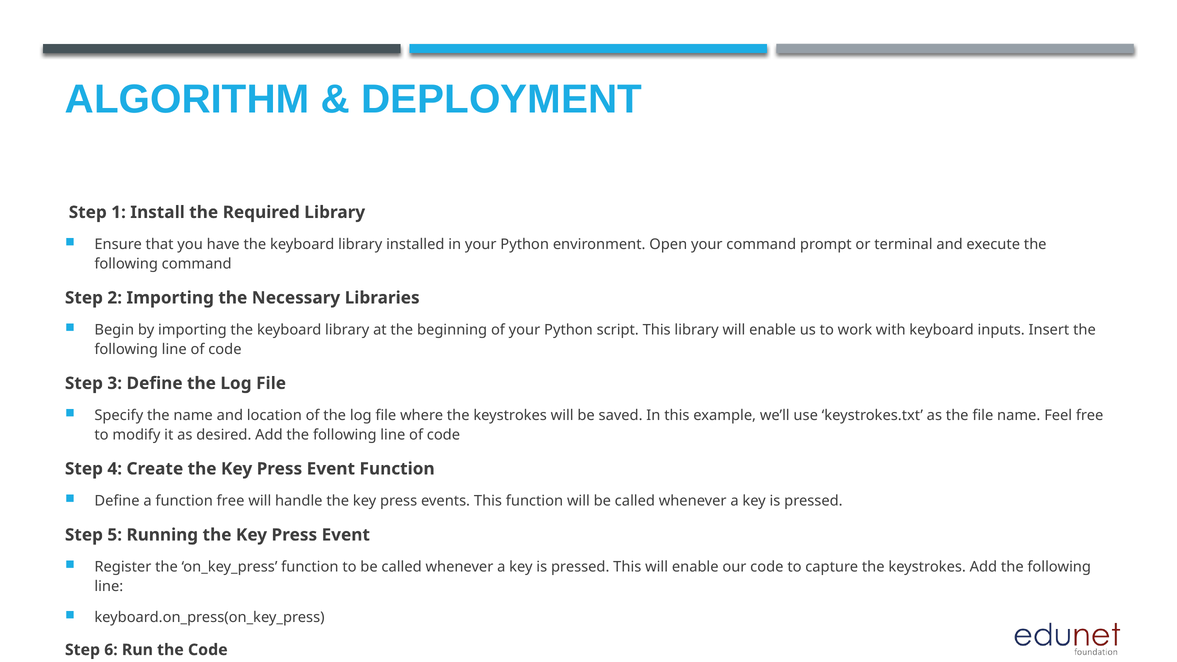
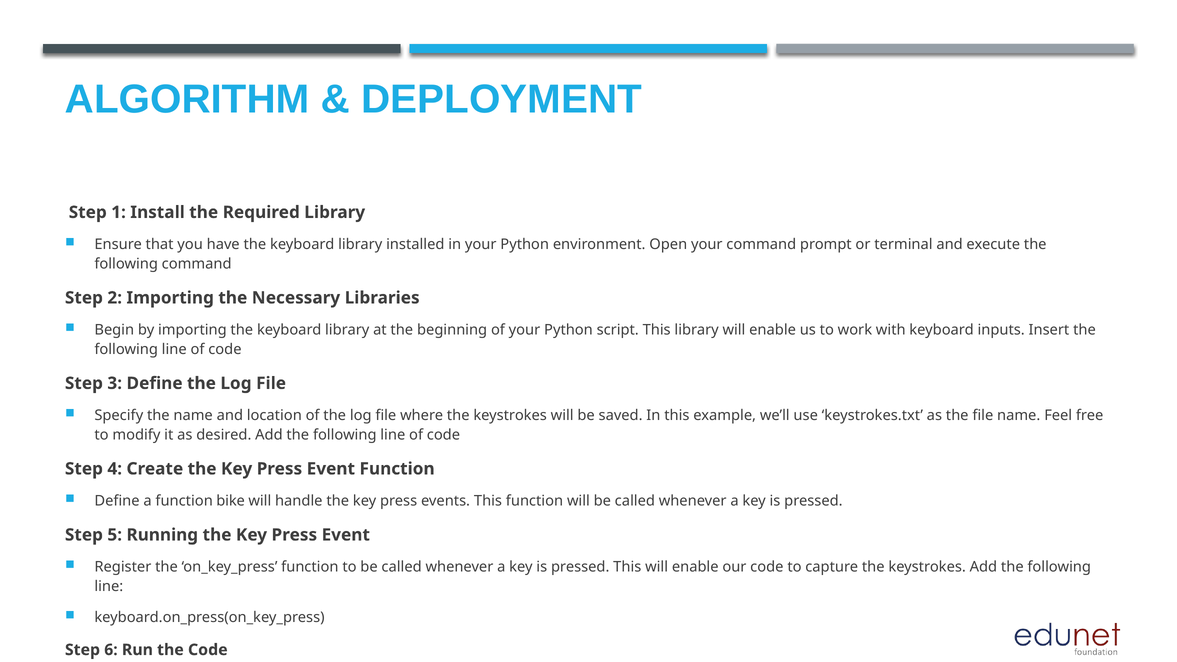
function free: free -> bike
